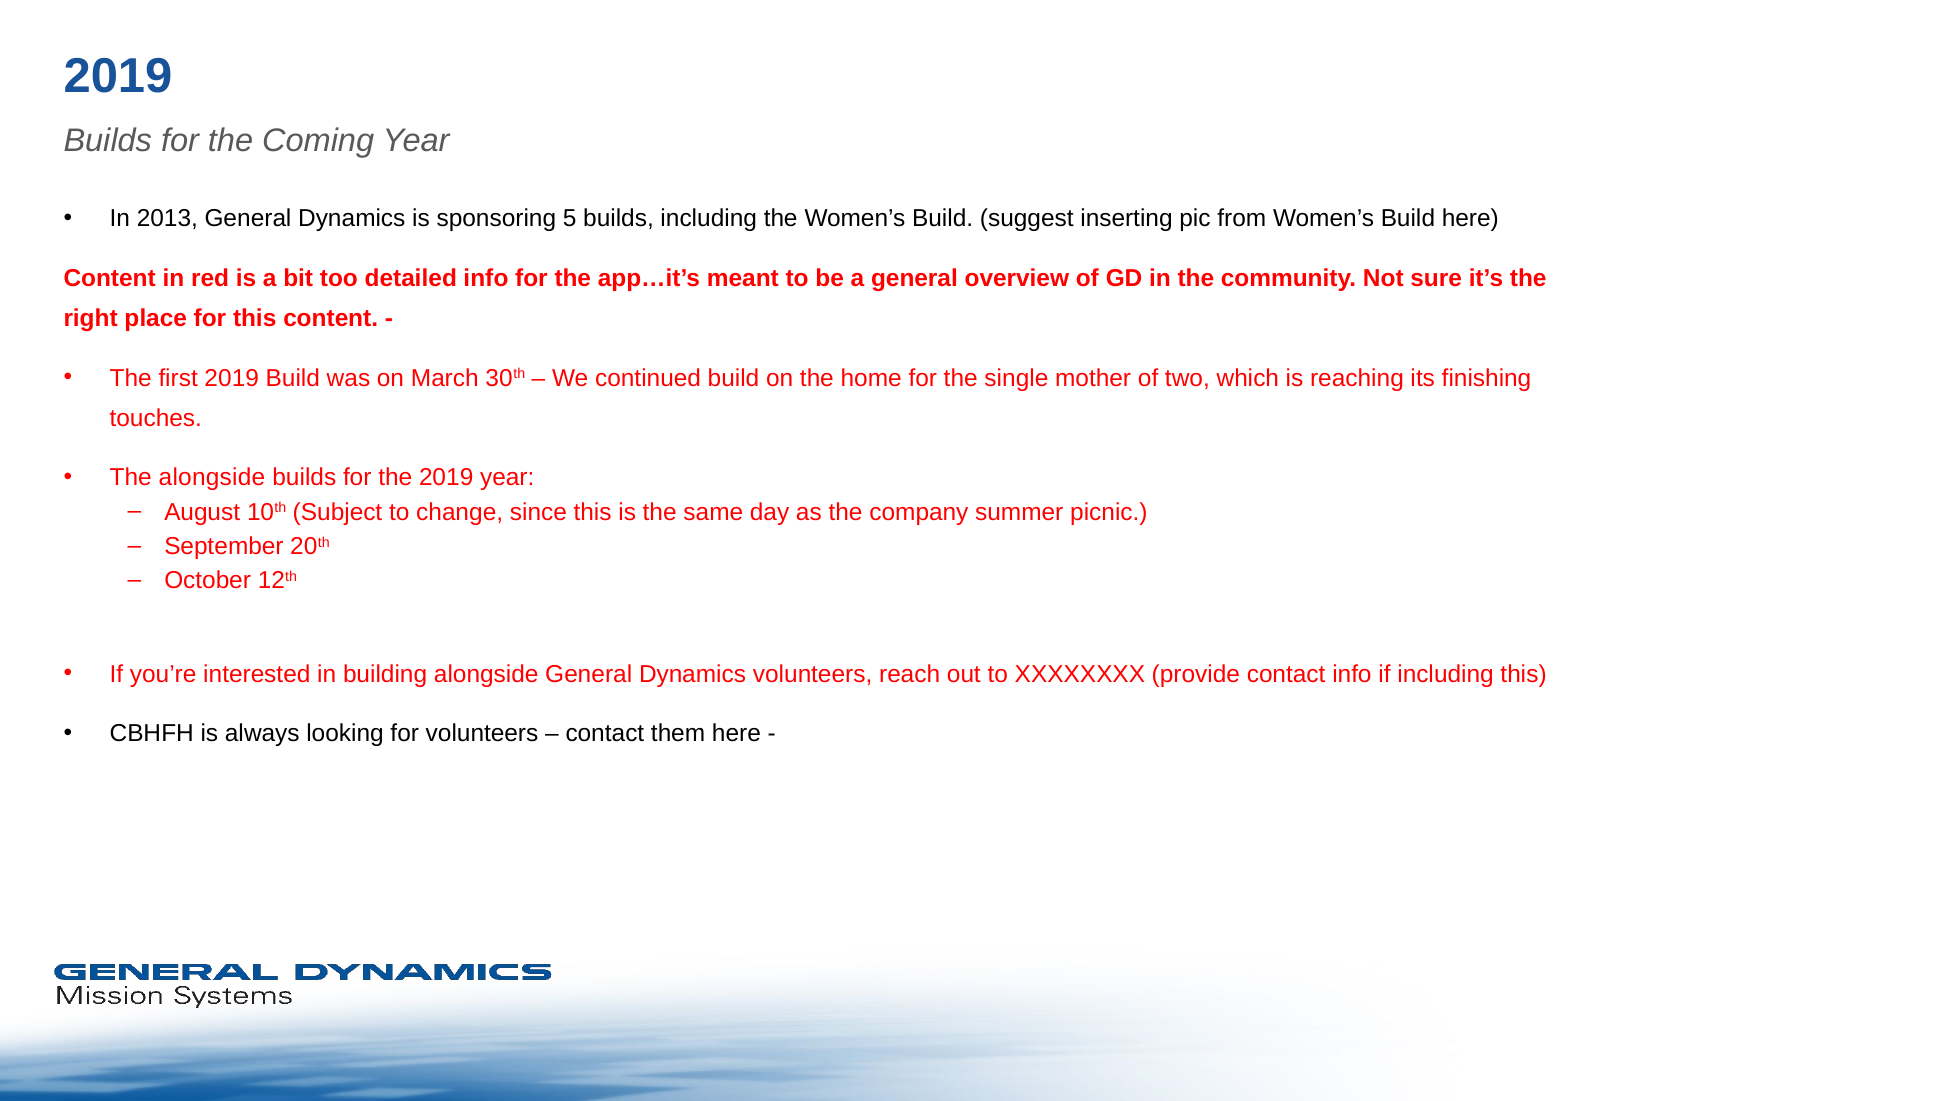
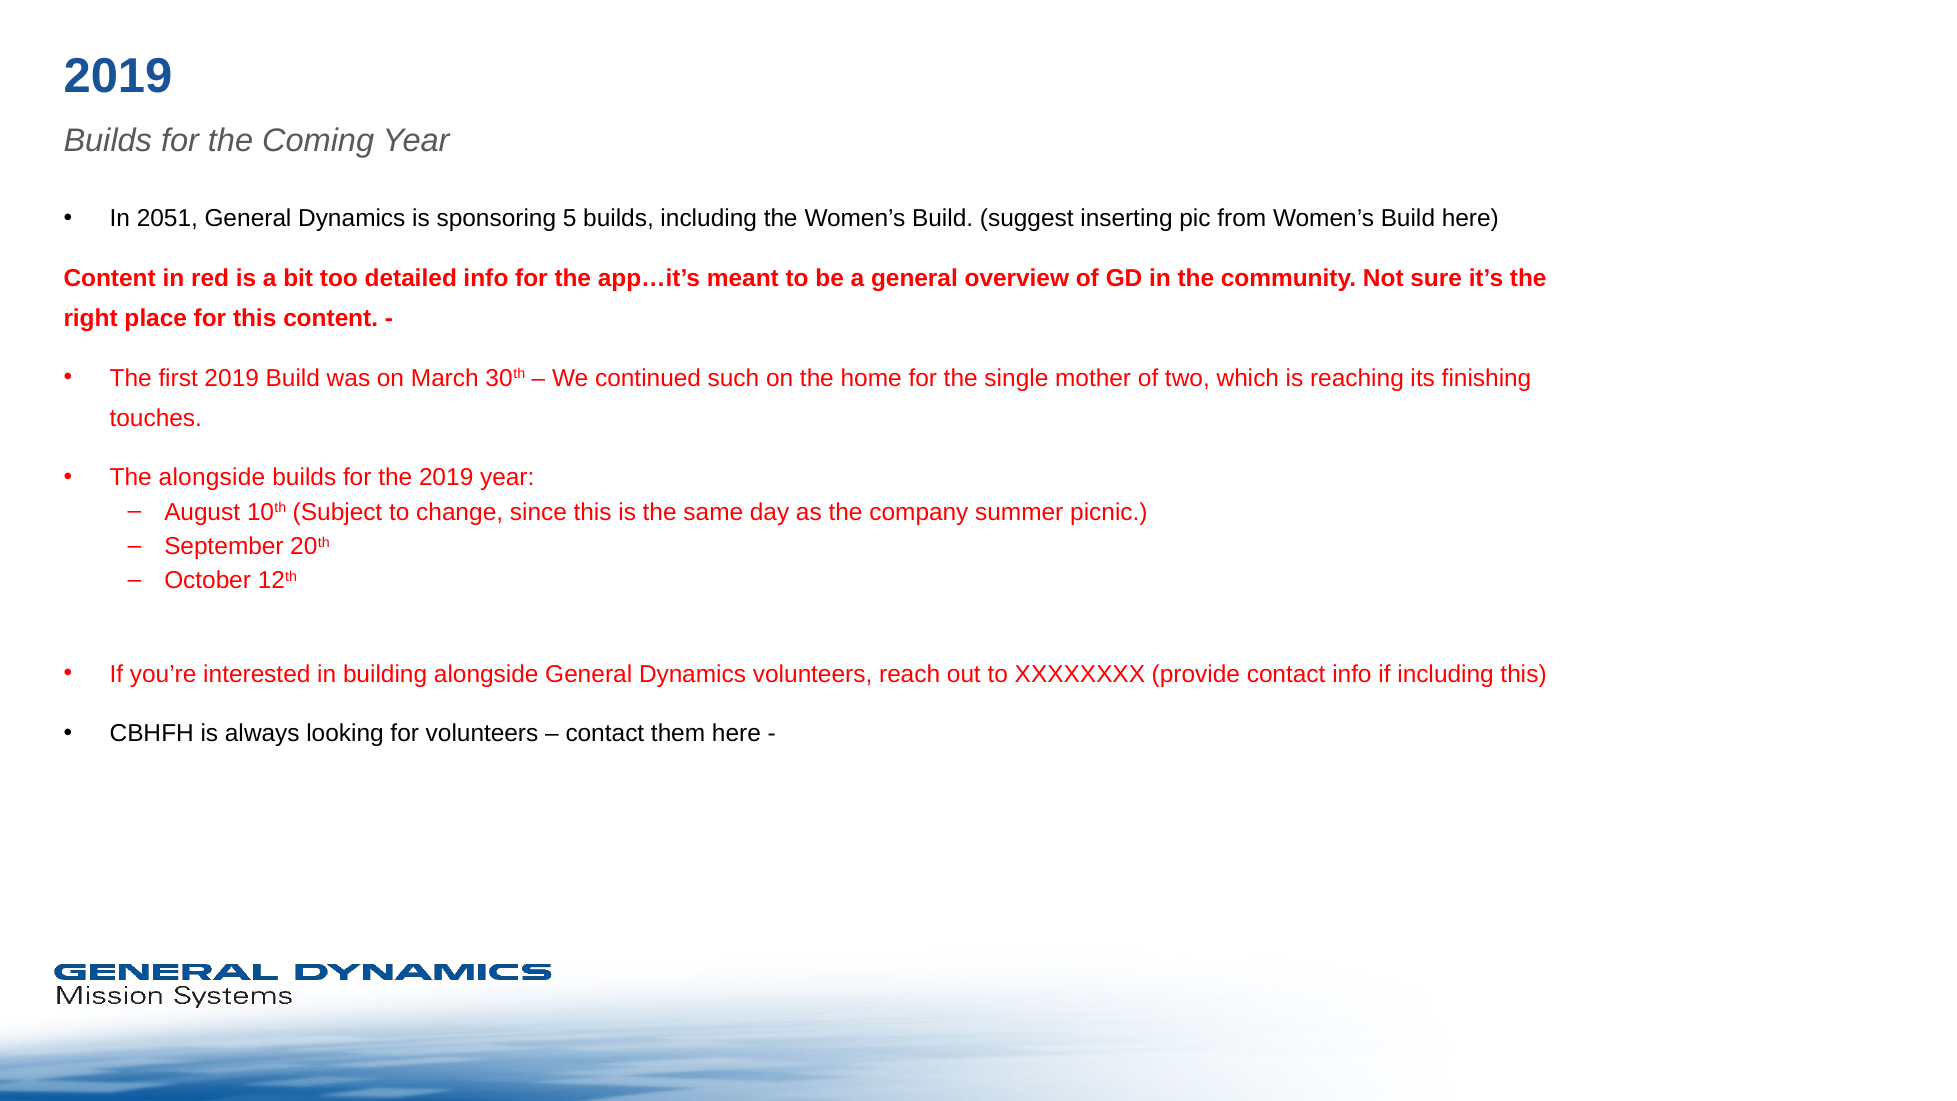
2013: 2013 -> 2051
continued build: build -> such
